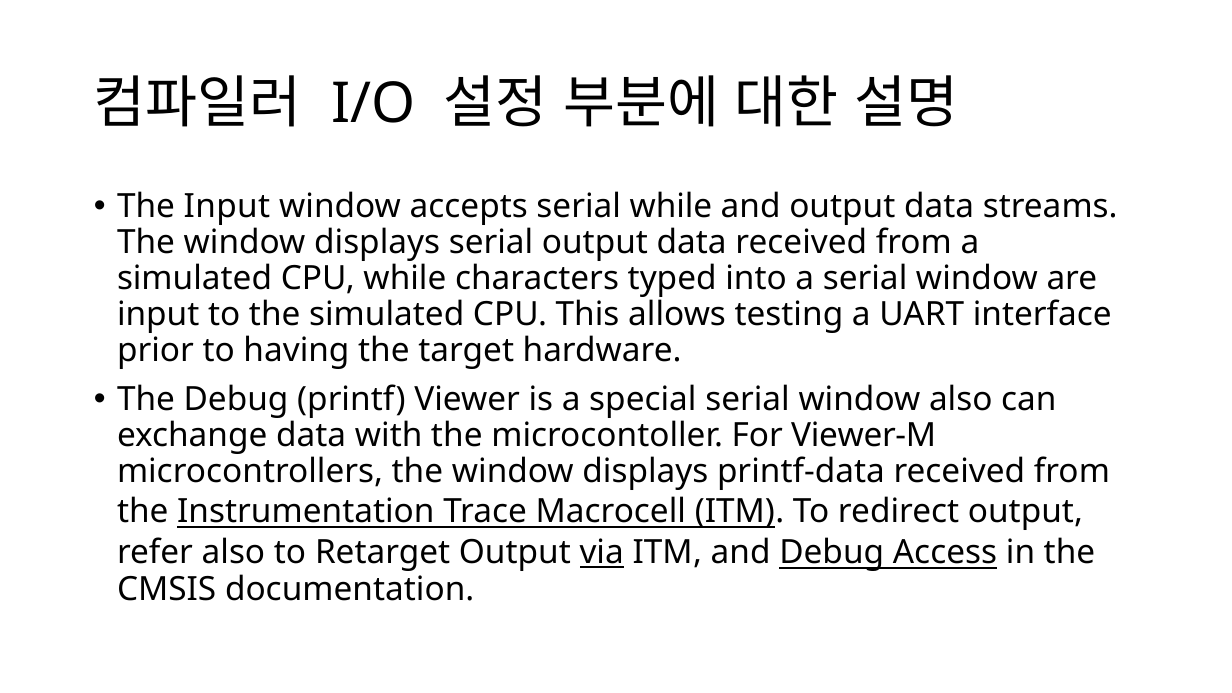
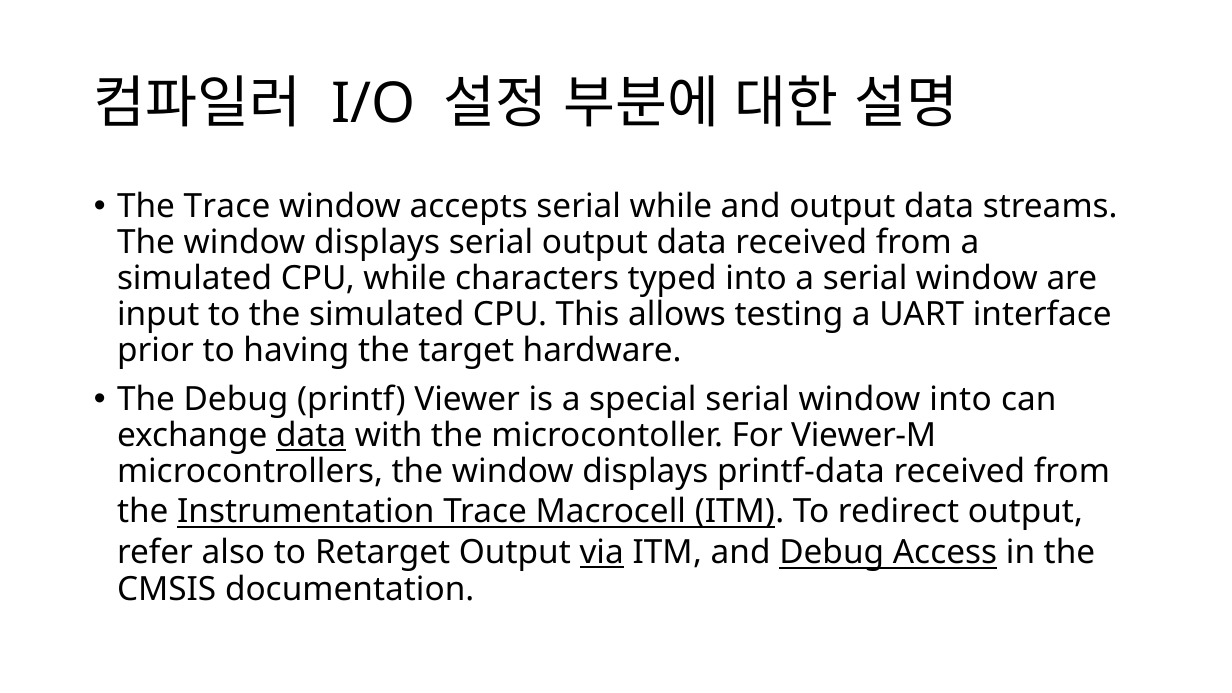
The Input: Input -> Trace
window also: also -> into
data at (311, 436) underline: none -> present
